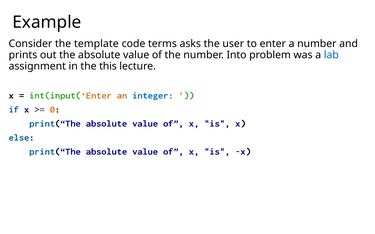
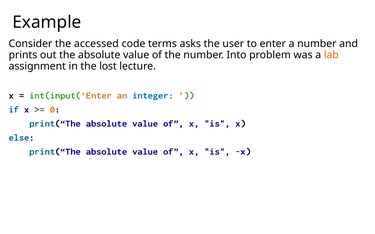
template: template -> accessed
lab colour: blue -> orange
this: this -> lost
